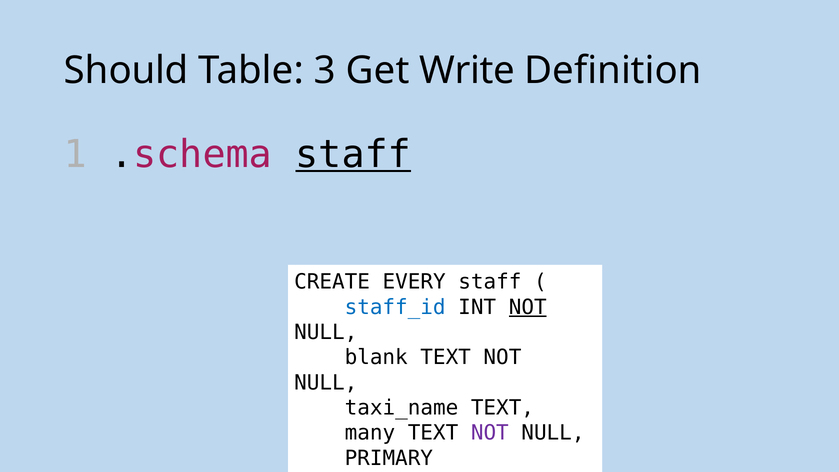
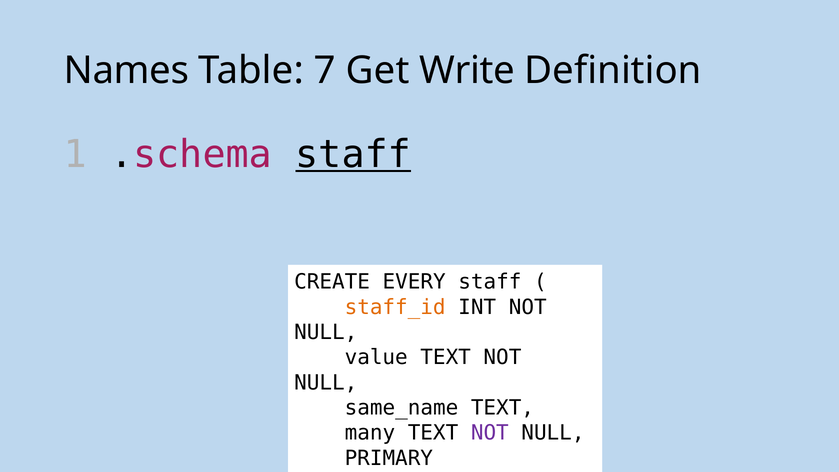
Should: Should -> Names
3: 3 -> 7
staff_id colour: blue -> orange
NOT at (528, 307) underline: present -> none
blank: blank -> value
taxi_name: taxi_name -> same_name
